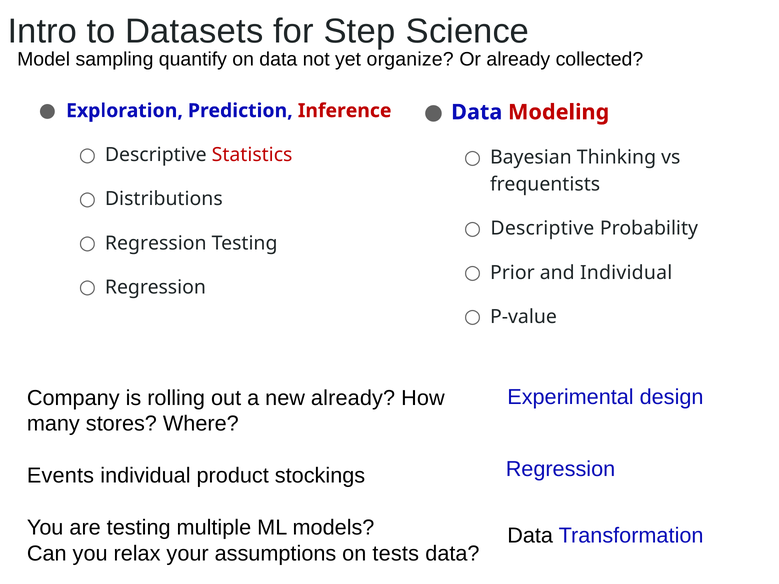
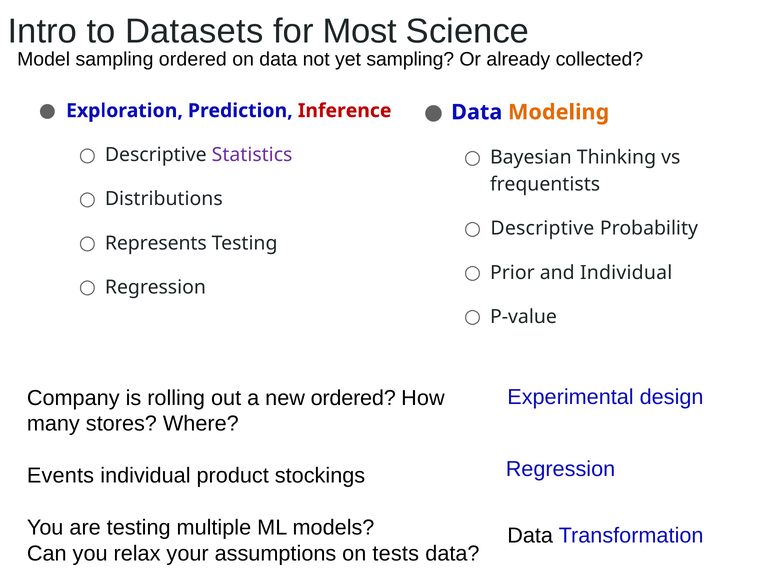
Step: Step -> Most
sampling quantify: quantify -> ordered
yet organize: organize -> sampling
Modeling colour: red -> orange
Statistics colour: red -> purple
Regression at (156, 243): Regression -> Represents
new already: already -> ordered
